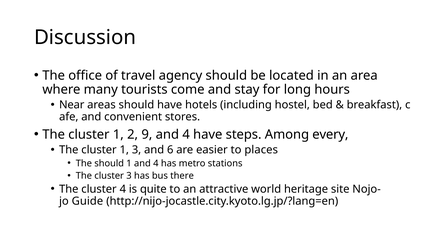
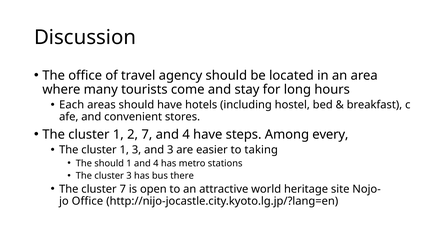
Near: Near -> Each
2 9: 9 -> 7
and 6: 6 -> 3
places: places -> taking
cluster 4: 4 -> 7
quite: quite -> open
Guide at (87, 201): Guide -> Office
